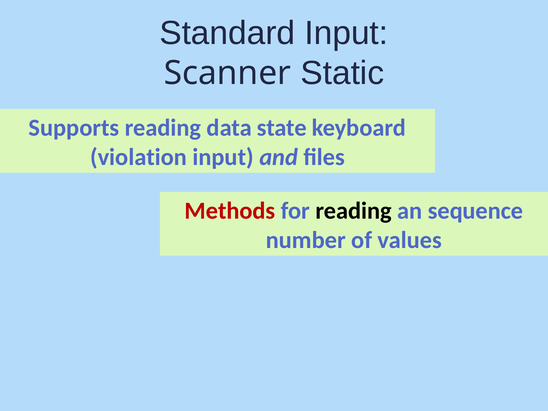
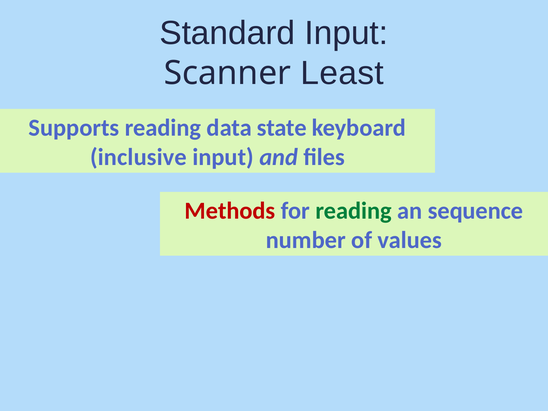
Static: Static -> Least
violation: violation -> inclusive
reading at (354, 211) colour: black -> green
